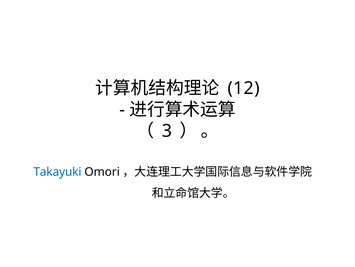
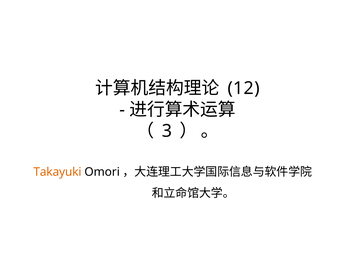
Takayuki colour: blue -> orange
